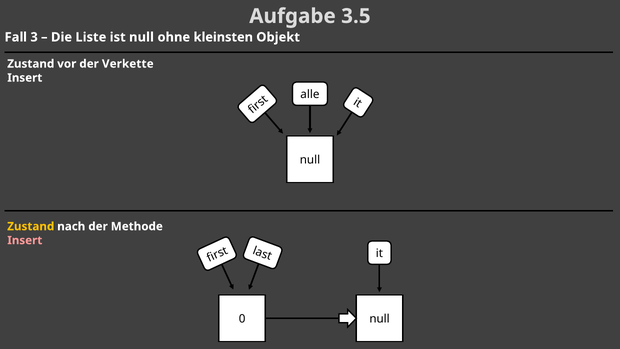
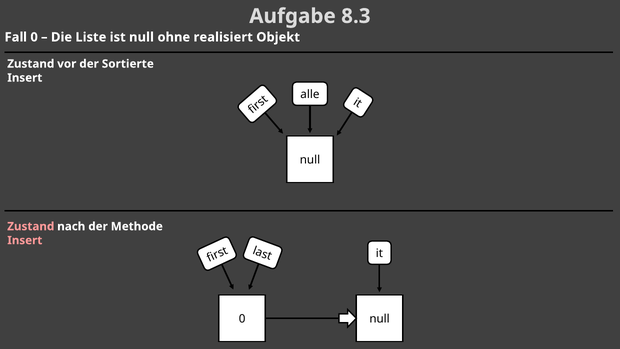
3.5: 3.5 -> 8.3
Fall 3: 3 -> 0
kleinsten: kleinsten -> realisiert
Verkette: Verkette -> Sortierte
Zustand at (31, 226) colour: yellow -> pink
